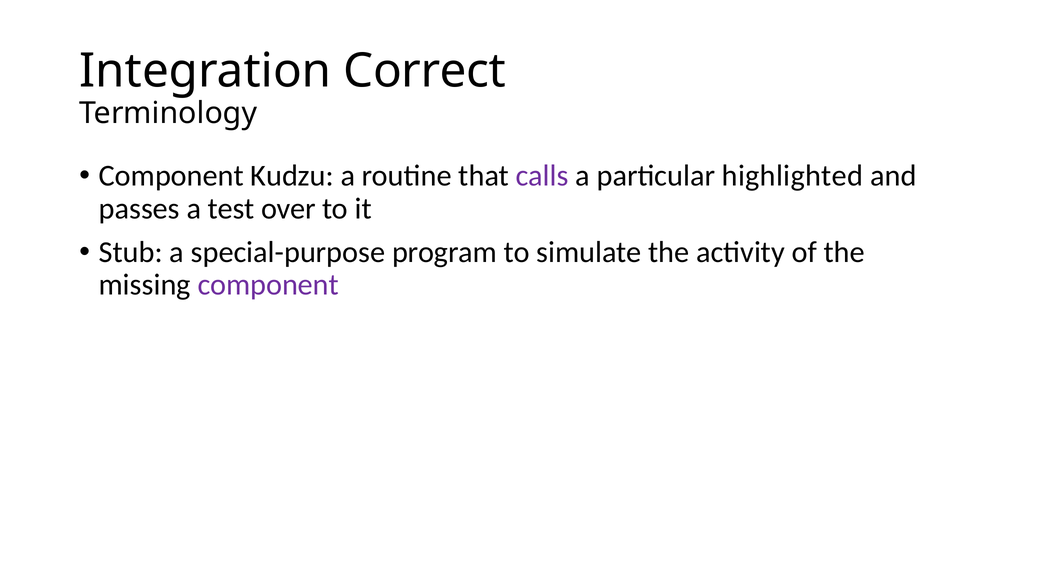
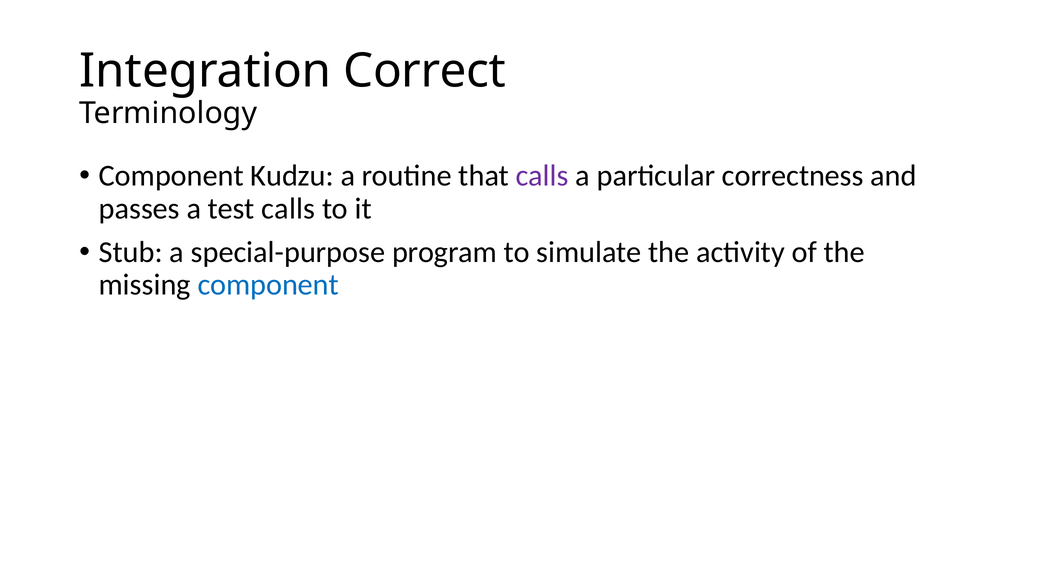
highlighted: highlighted -> correctness
test over: over -> calls
component at (268, 285) colour: purple -> blue
